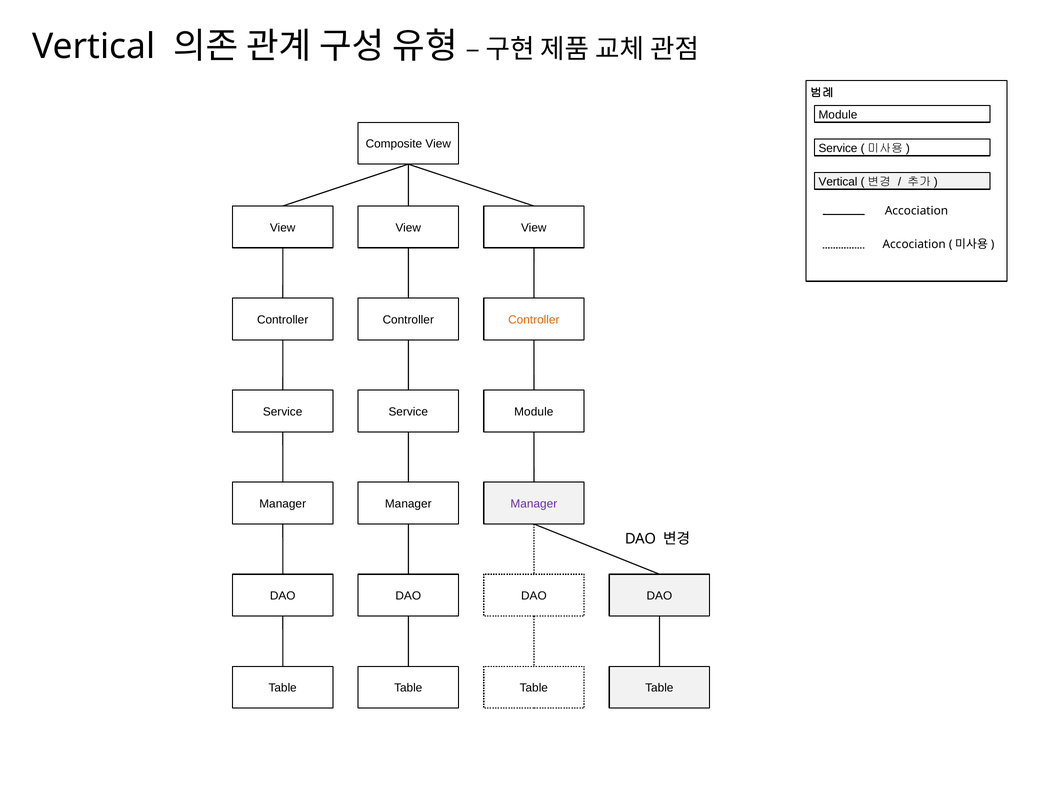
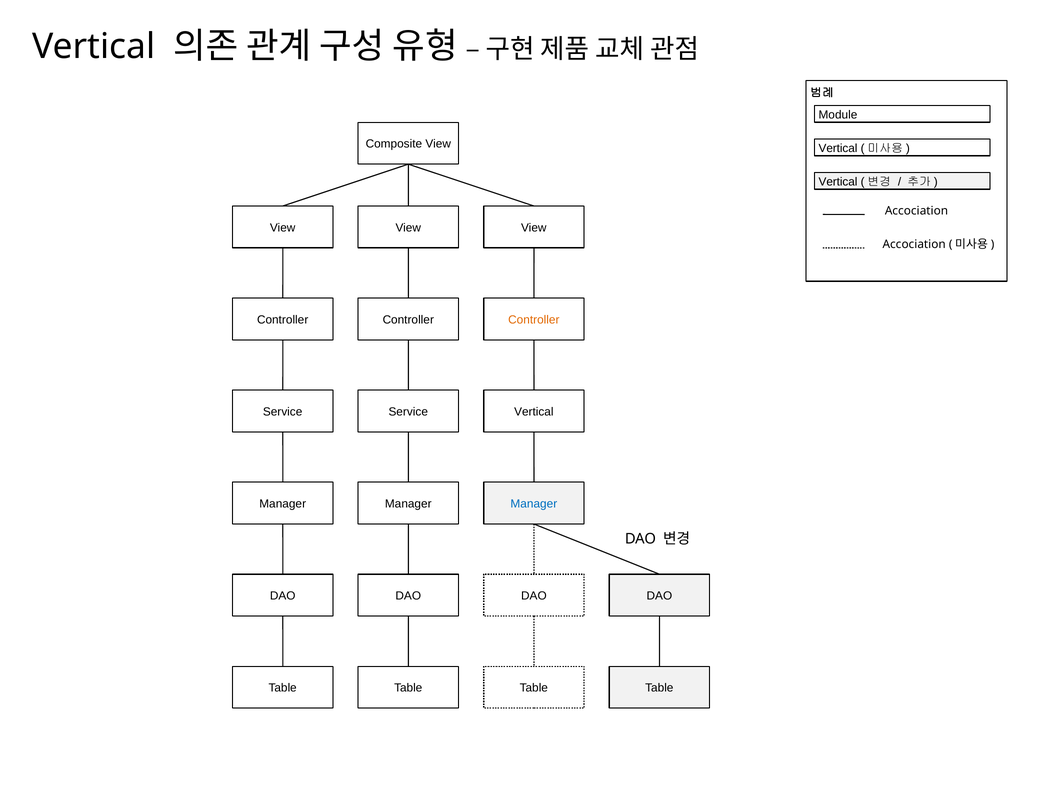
Service at (838, 148): Service -> Vertical
Module at (534, 412): Module -> Vertical
Manager at (534, 504) colour: purple -> blue
